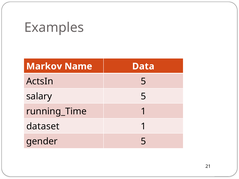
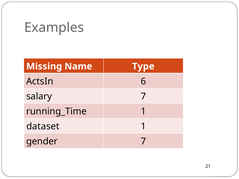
Markov: Markov -> Missing
Data: Data -> Type
ActsIn 5: 5 -> 6
salary 5: 5 -> 7
gender 5: 5 -> 7
